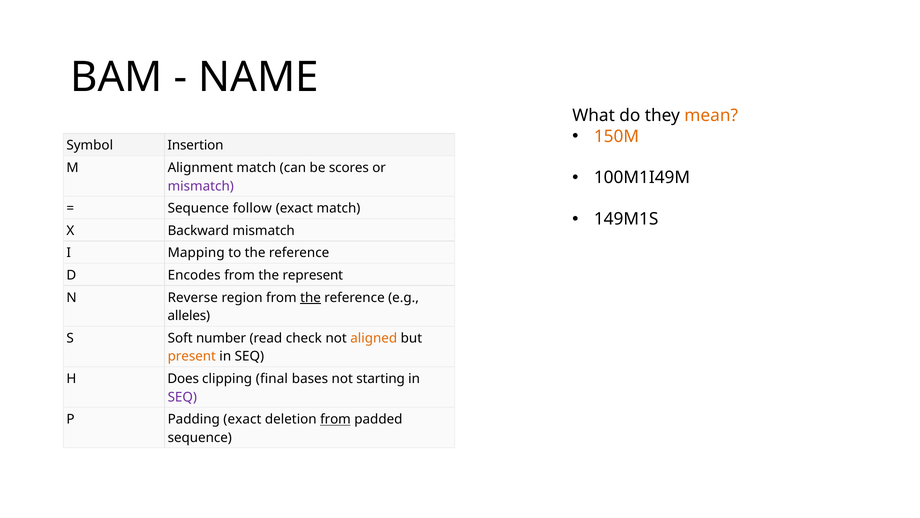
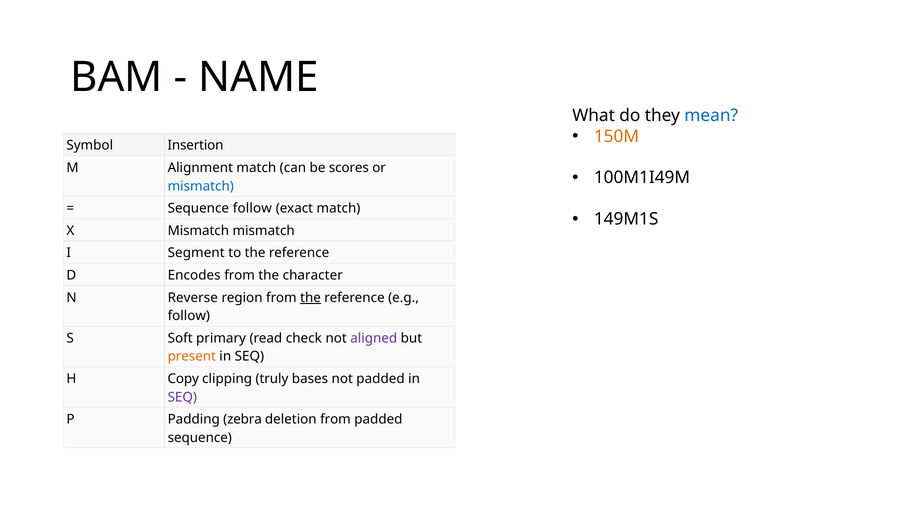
mean colour: orange -> blue
mismatch at (201, 186) colour: purple -> blue
X Backward: Backward -> Mismatch
Mapping: Mapping -> Segment
represent: represent -> character
alleles at (189, 316): alleles -> follow
number: number -> primary
aligned colour: orange -> purple
Does: Does -> Copy
final: final -> truly
not starting: starting -> padded
Padding exact: exact -> zebra
from at (335, 419) underline: present -> none
